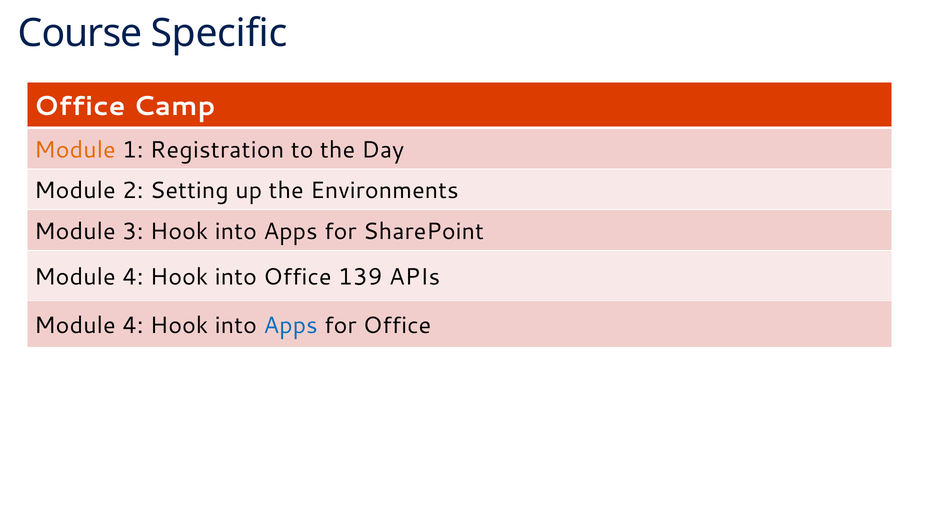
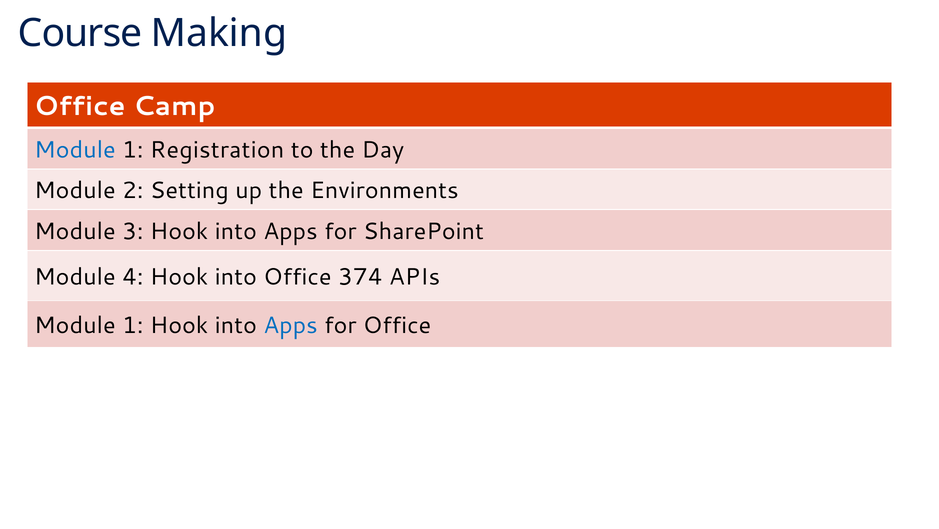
Specific: Specific -> Making
Module at (75, 150) colour: orange -> blue
139: 139 -> 374
4 at (133, 325): 4 -> 1
